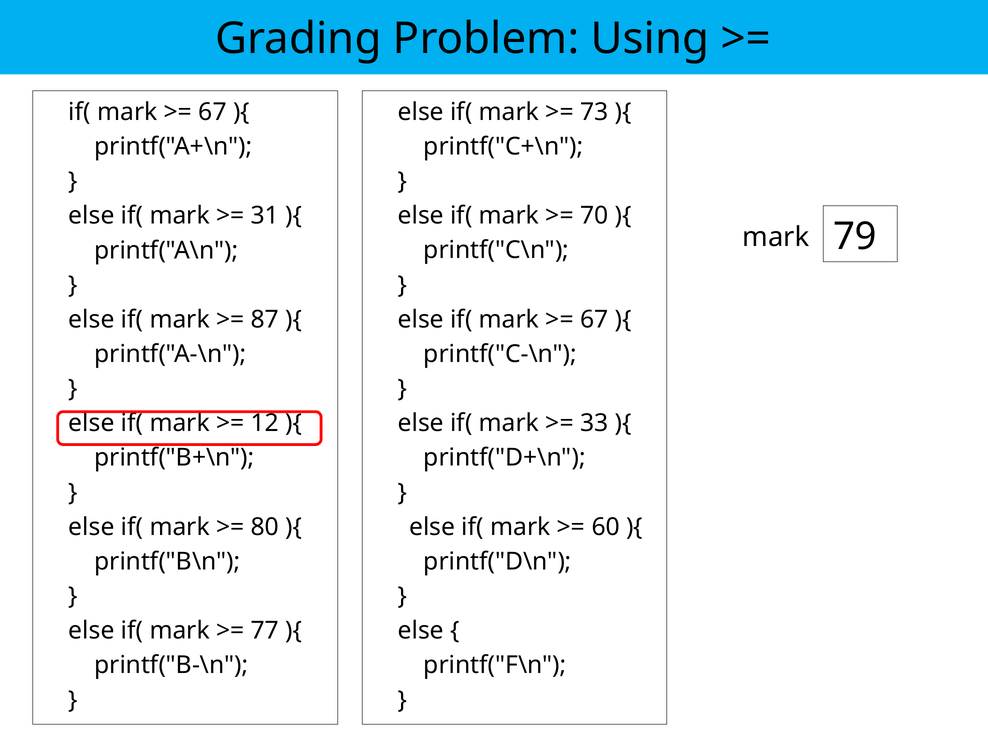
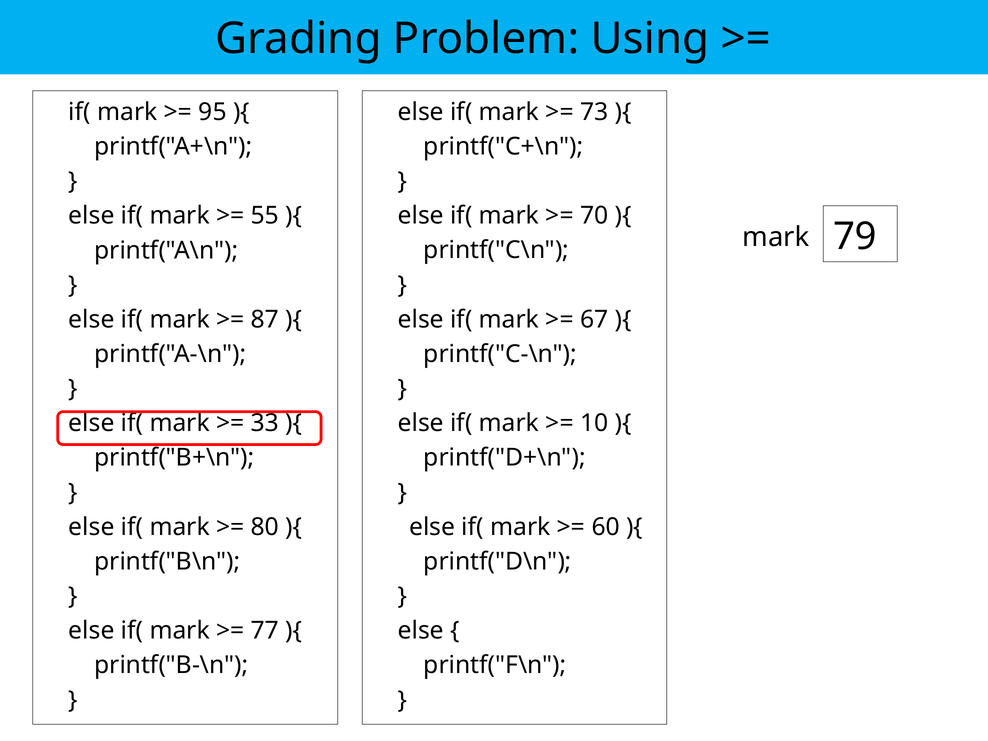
67 at (213, 112): 67 -> 95
31: 31 -> 55
12: 12 -> 33
33: 33 -> 10
